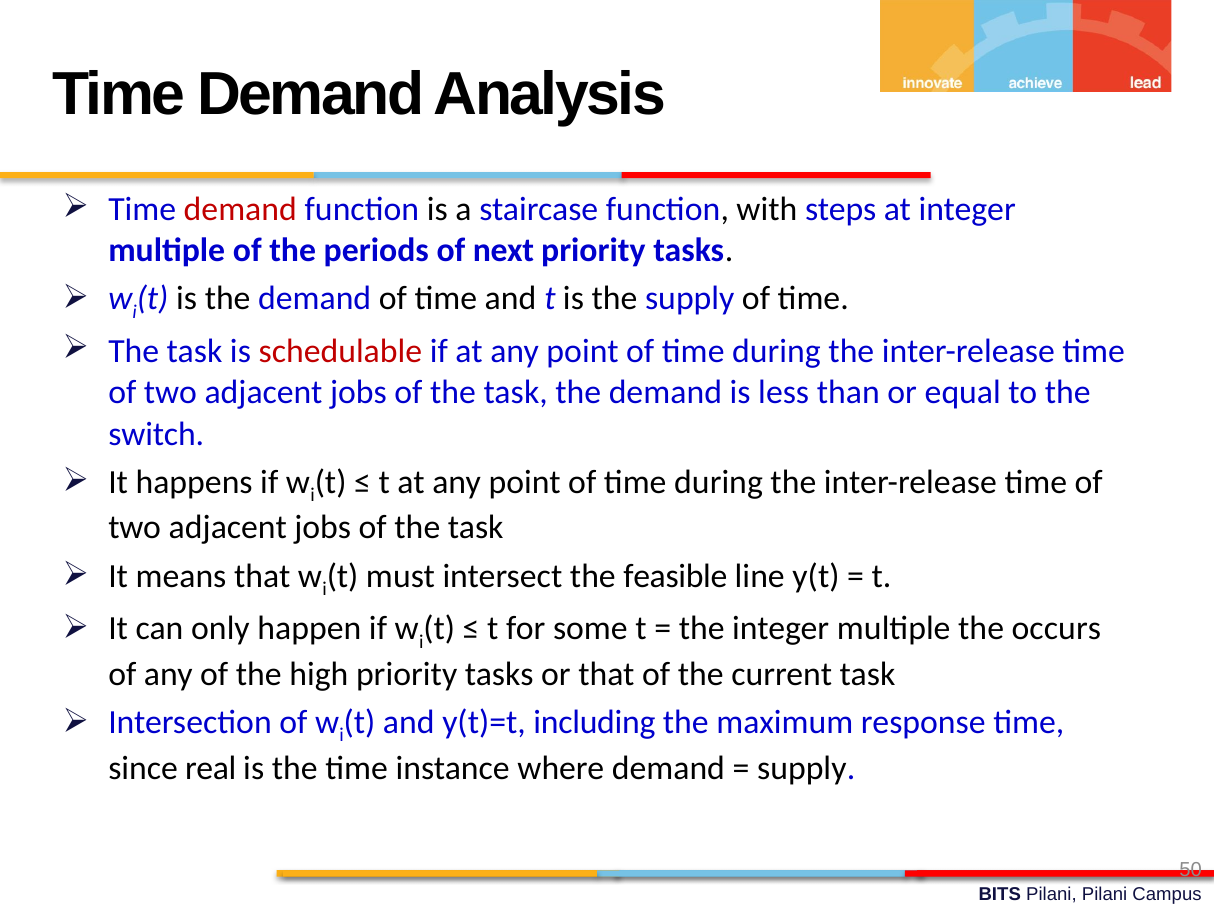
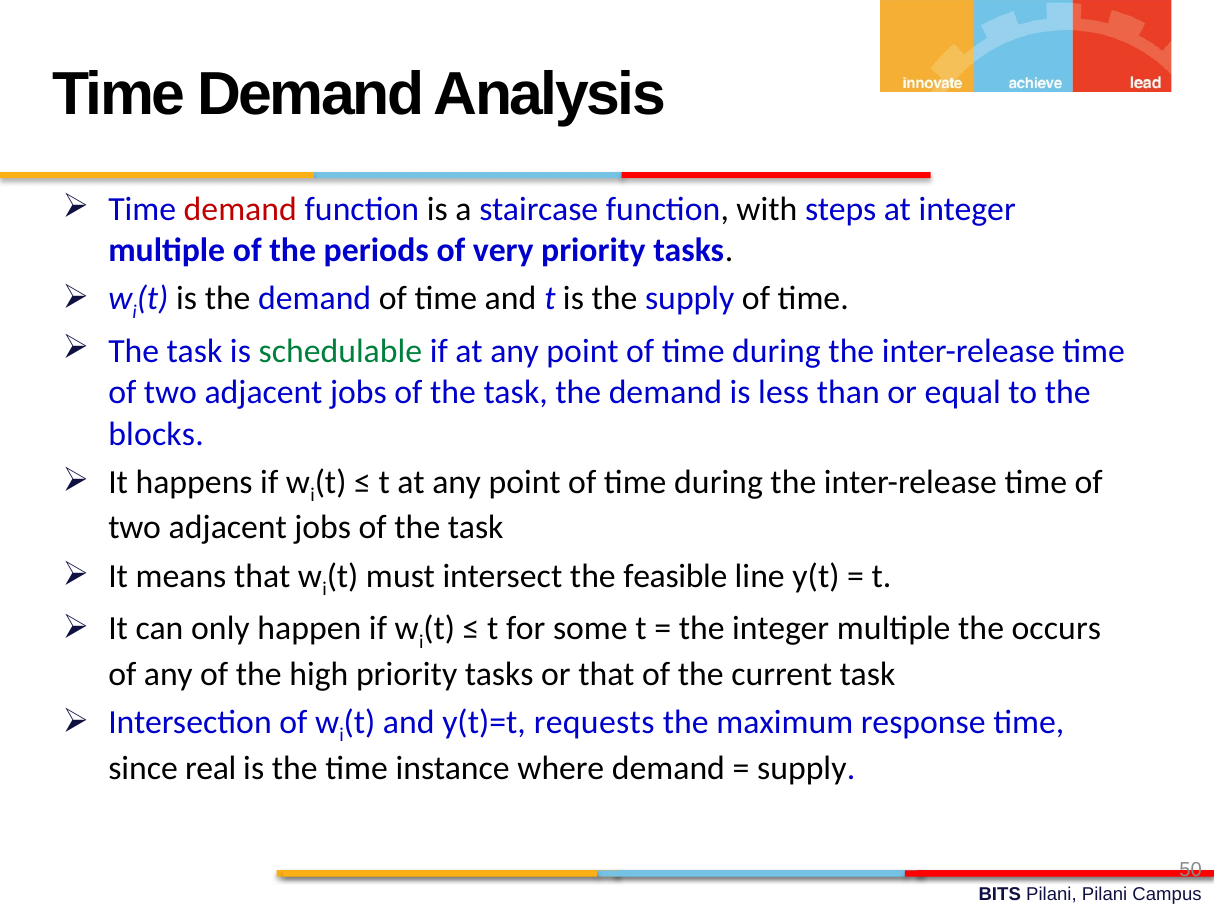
next: next -> very
schedulable colour: red -> green
switch: switch -> blocks
including: including -> requests
